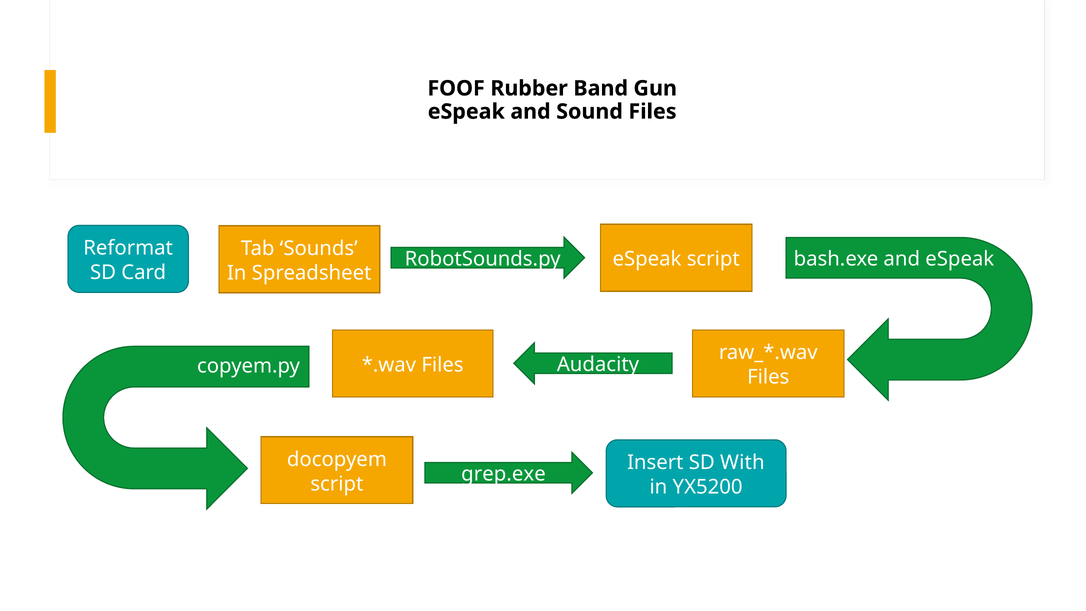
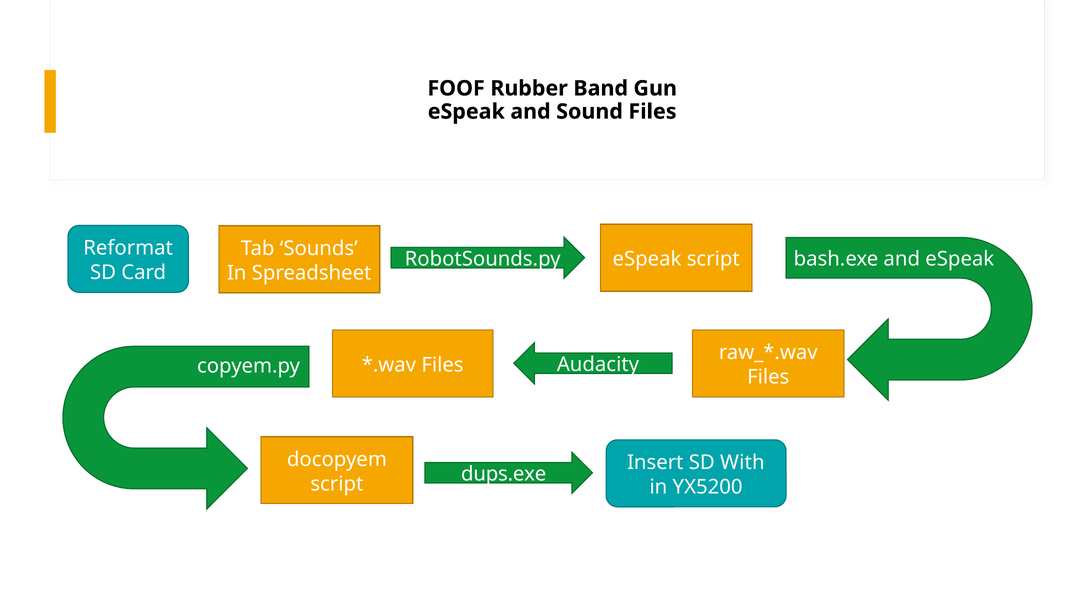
grep.exe: grep.exe -> dups.exe
